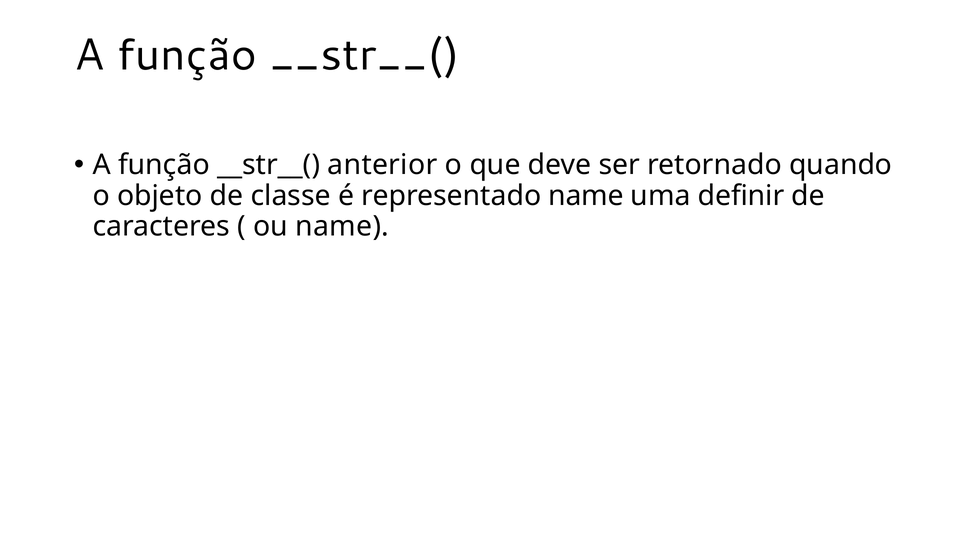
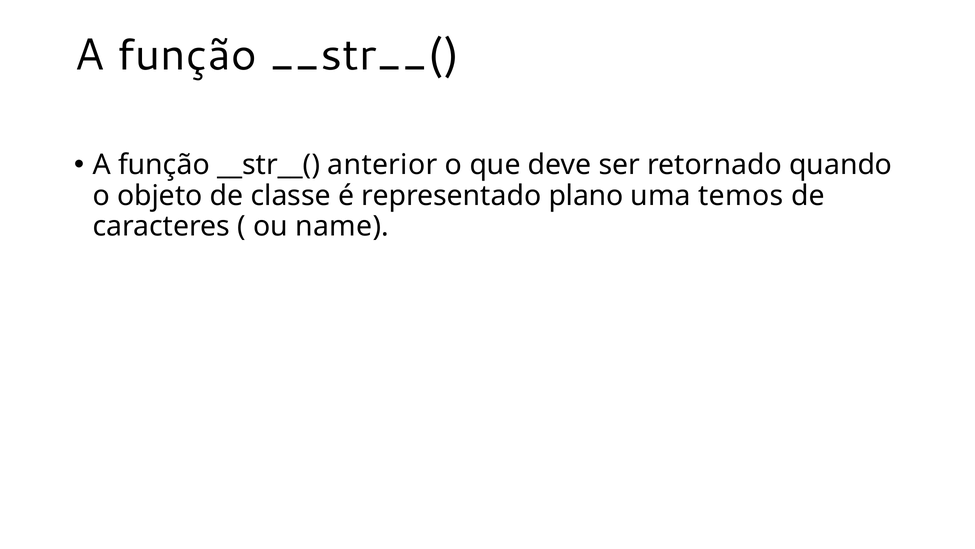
representado name: name -> plano
definir: definir -> temos
